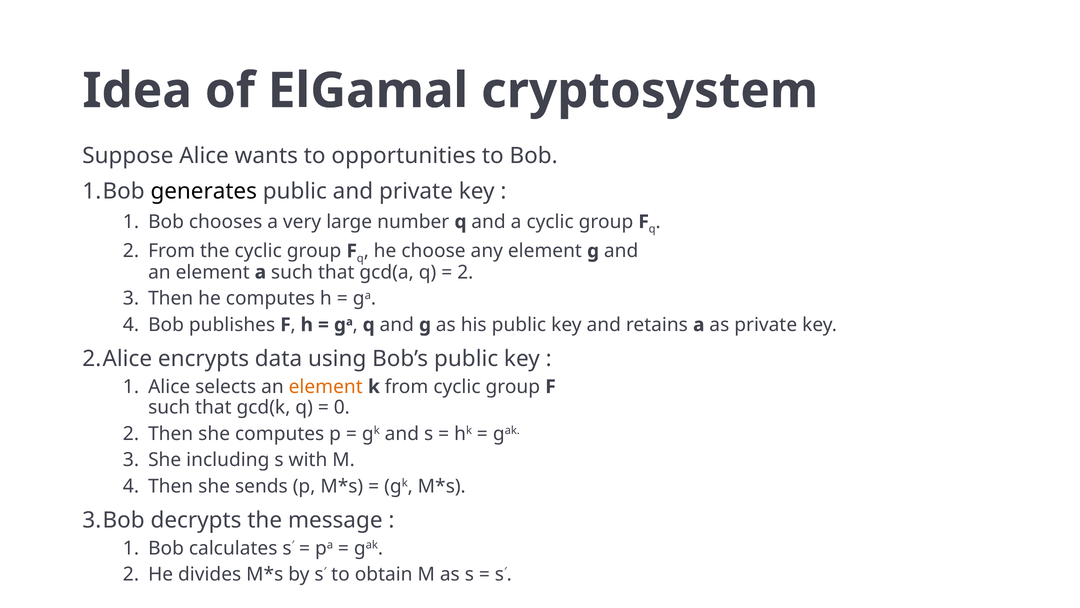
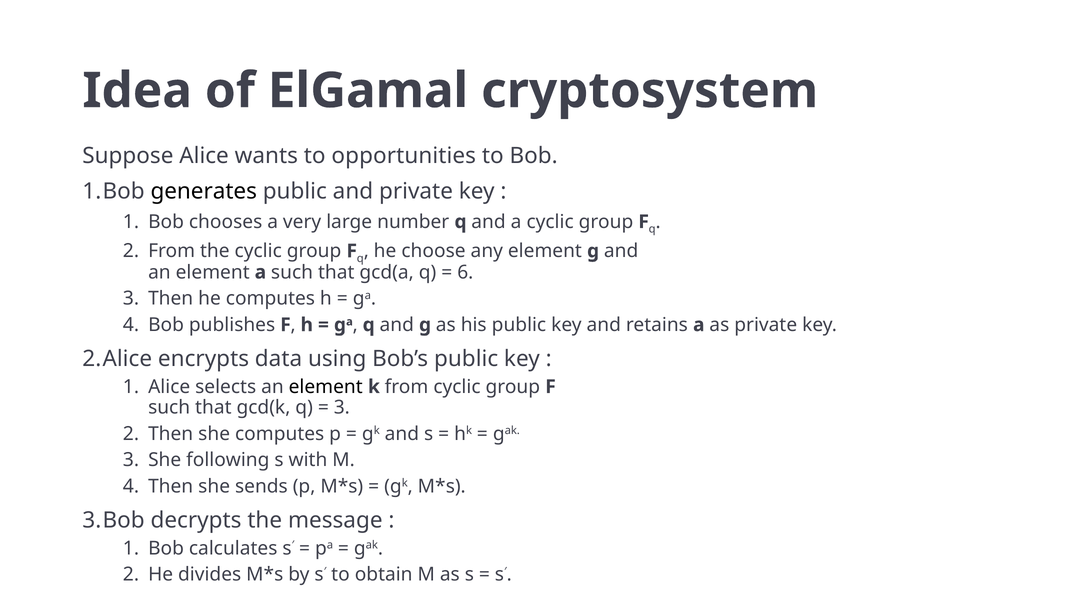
2 at (465, 272): 2 -> 6
element at (326, 386) colour: orange -> black
0 at (342, 407): 0 -> 3
including: including -> following
